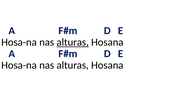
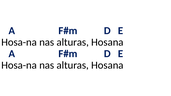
alturas at (73, 42) underline: present -> none
